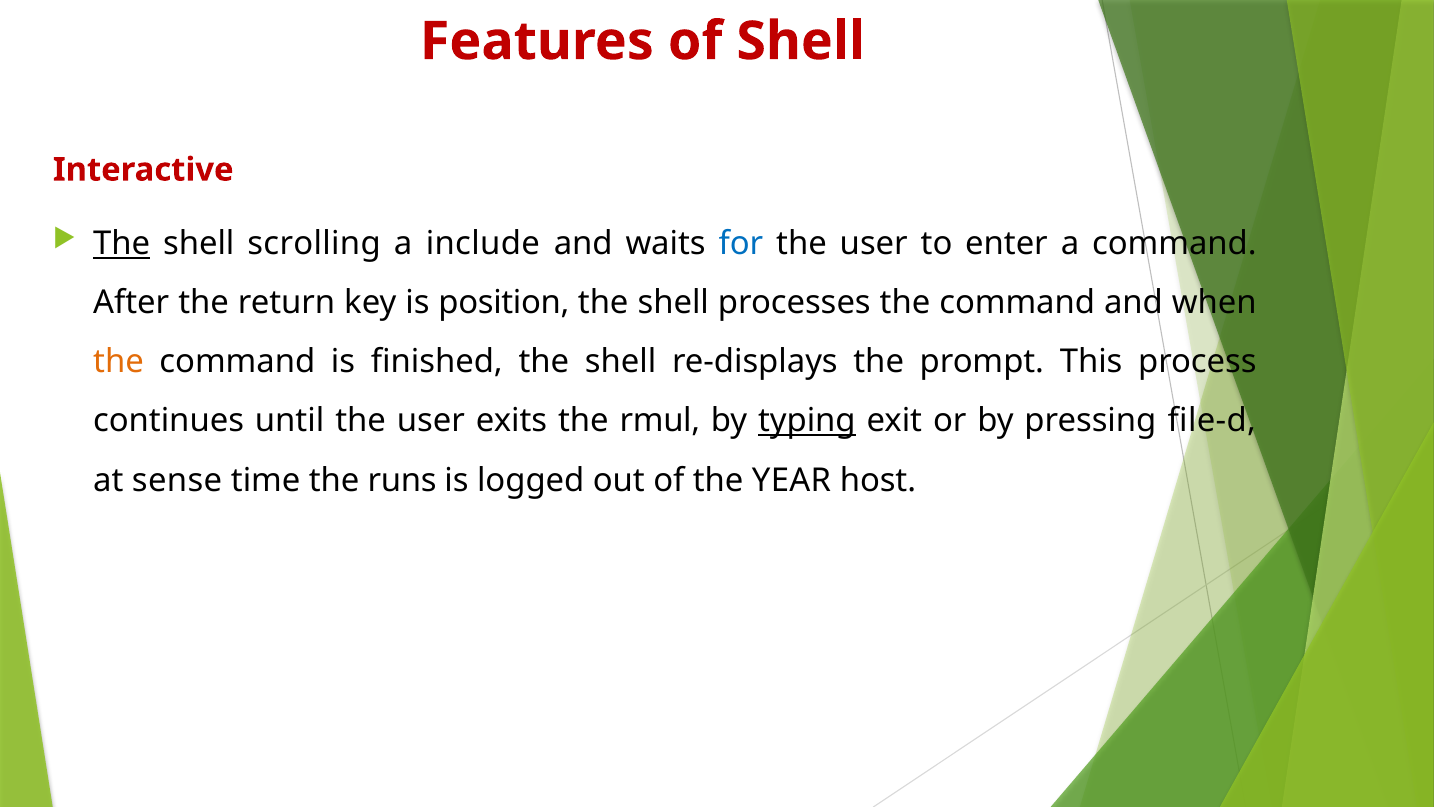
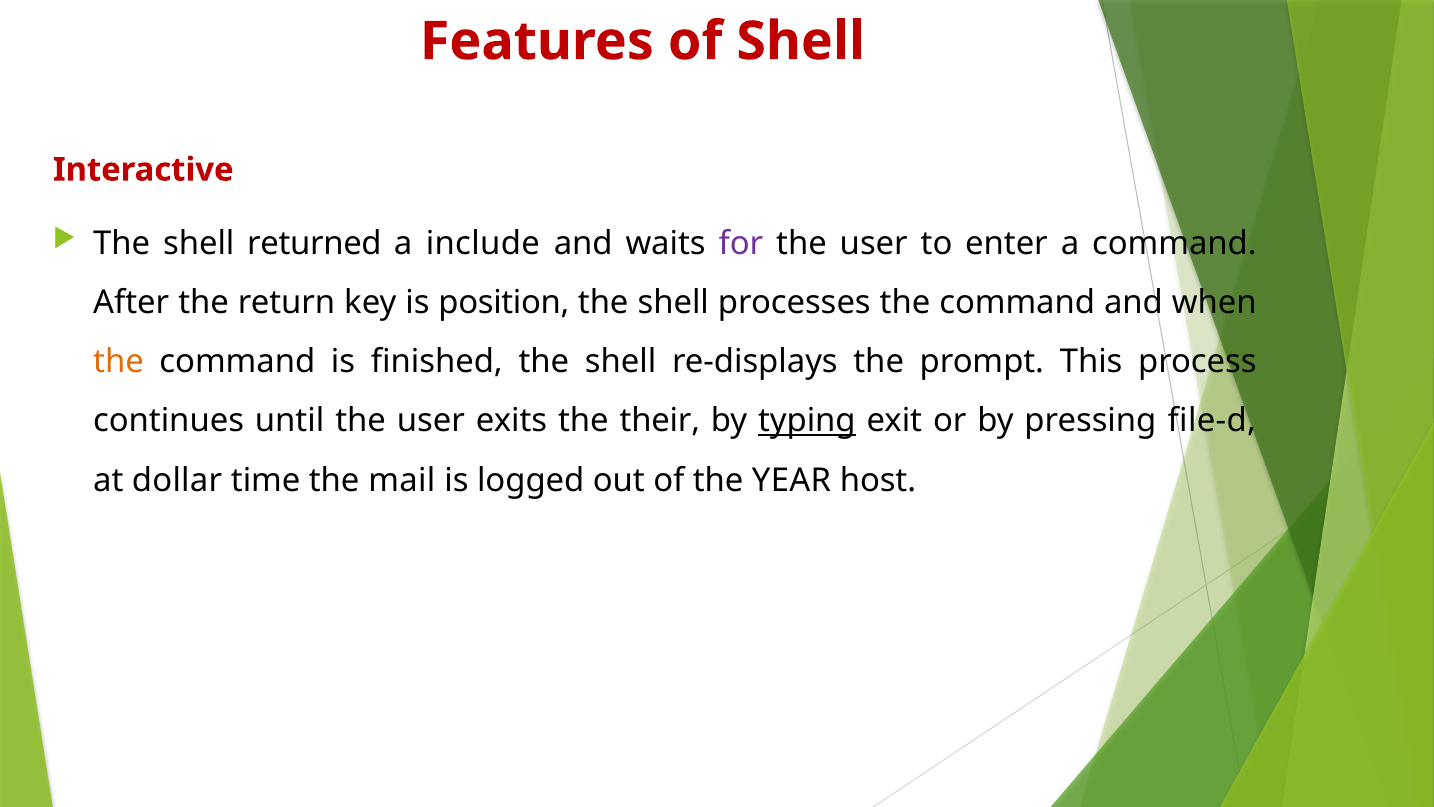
The at (122, 244) underline: present -> none
scrolling: scrolling -> returned
for colour: blue -> purple
rmul: rmul -> their
sense: sense -> dollar
runs: runs -> mail
